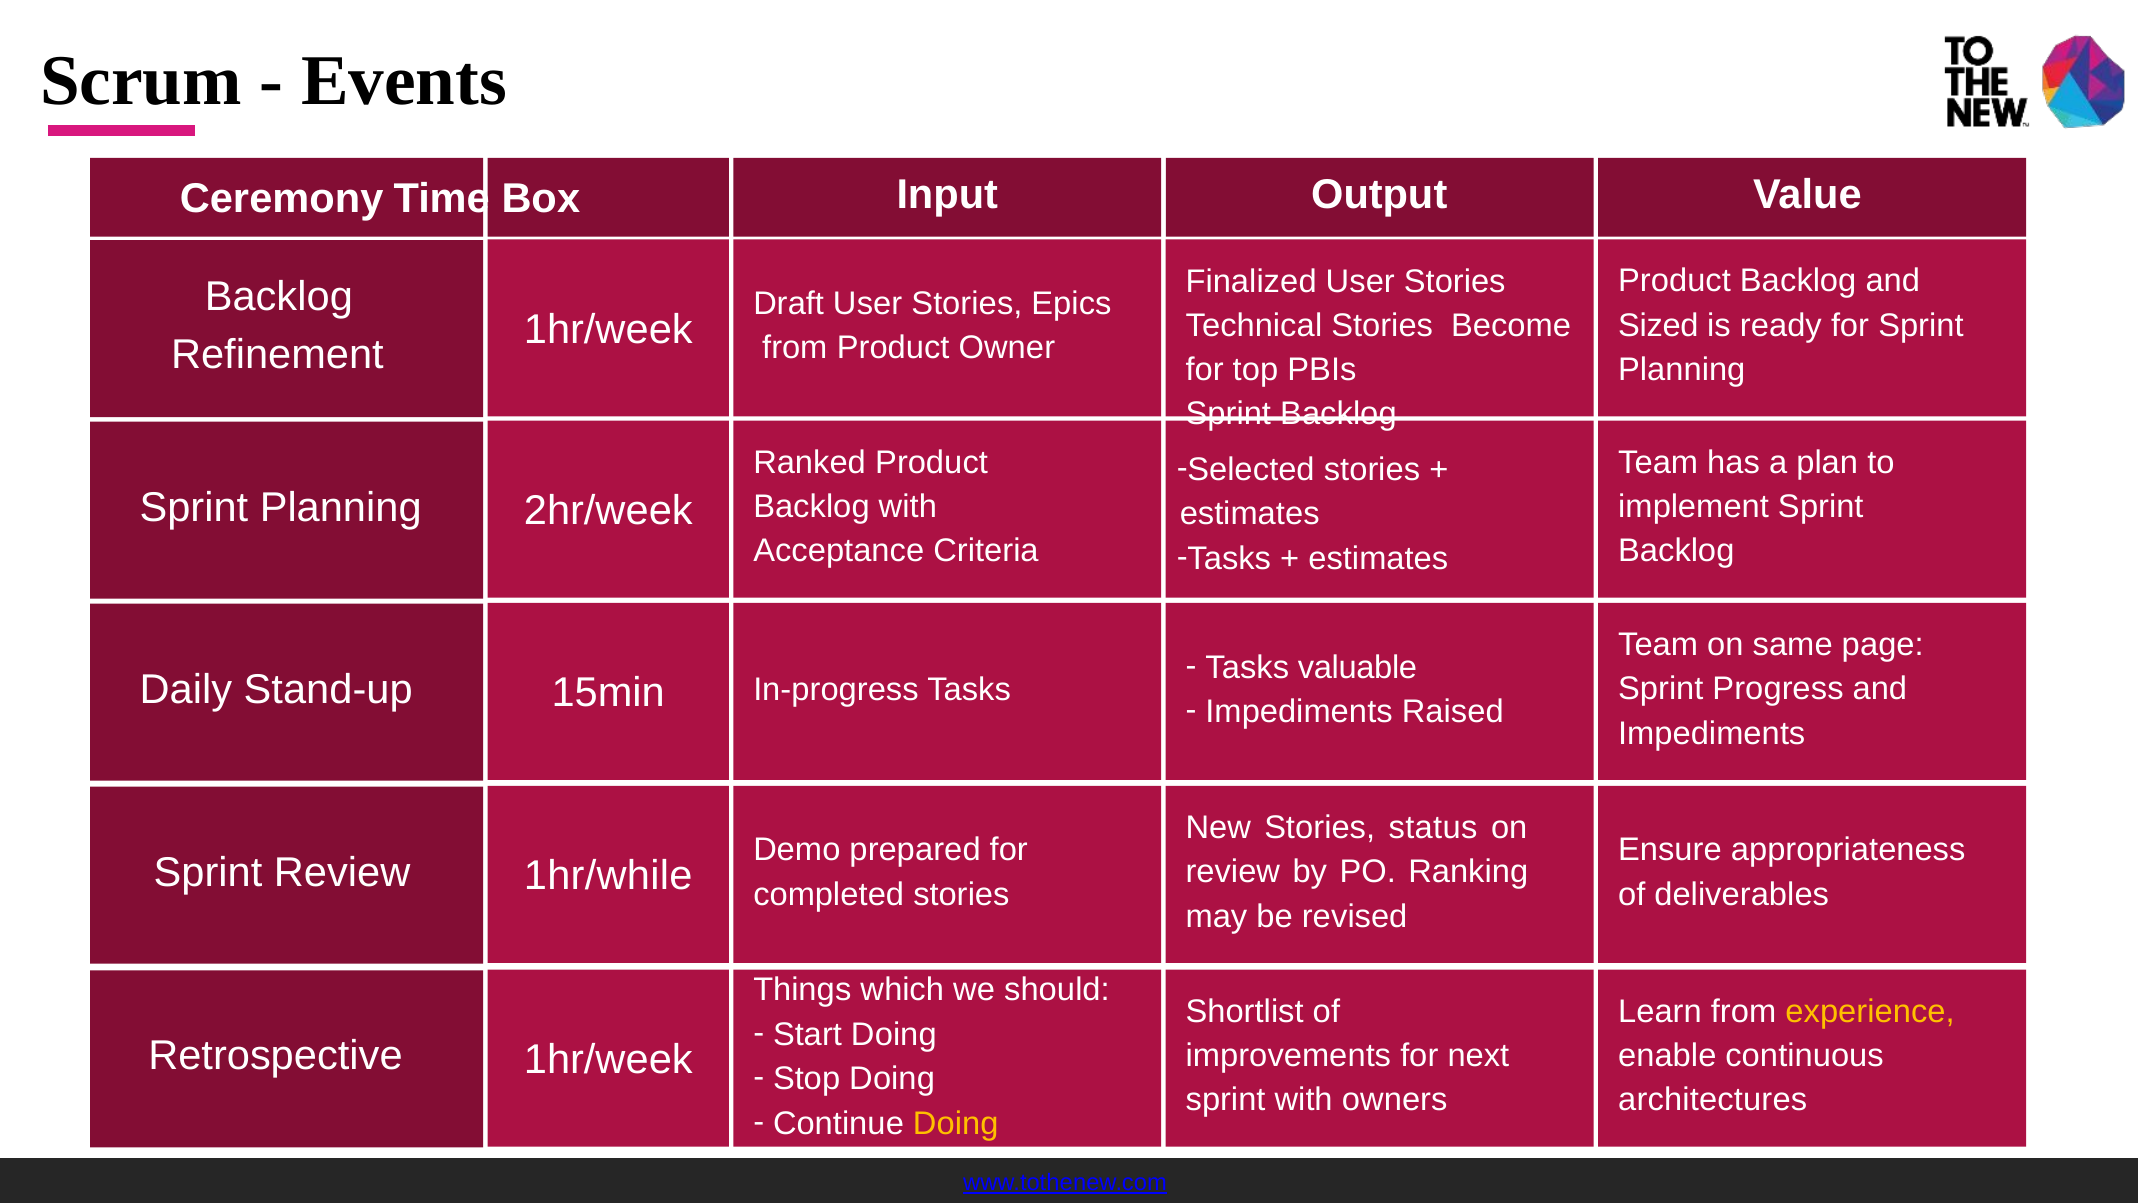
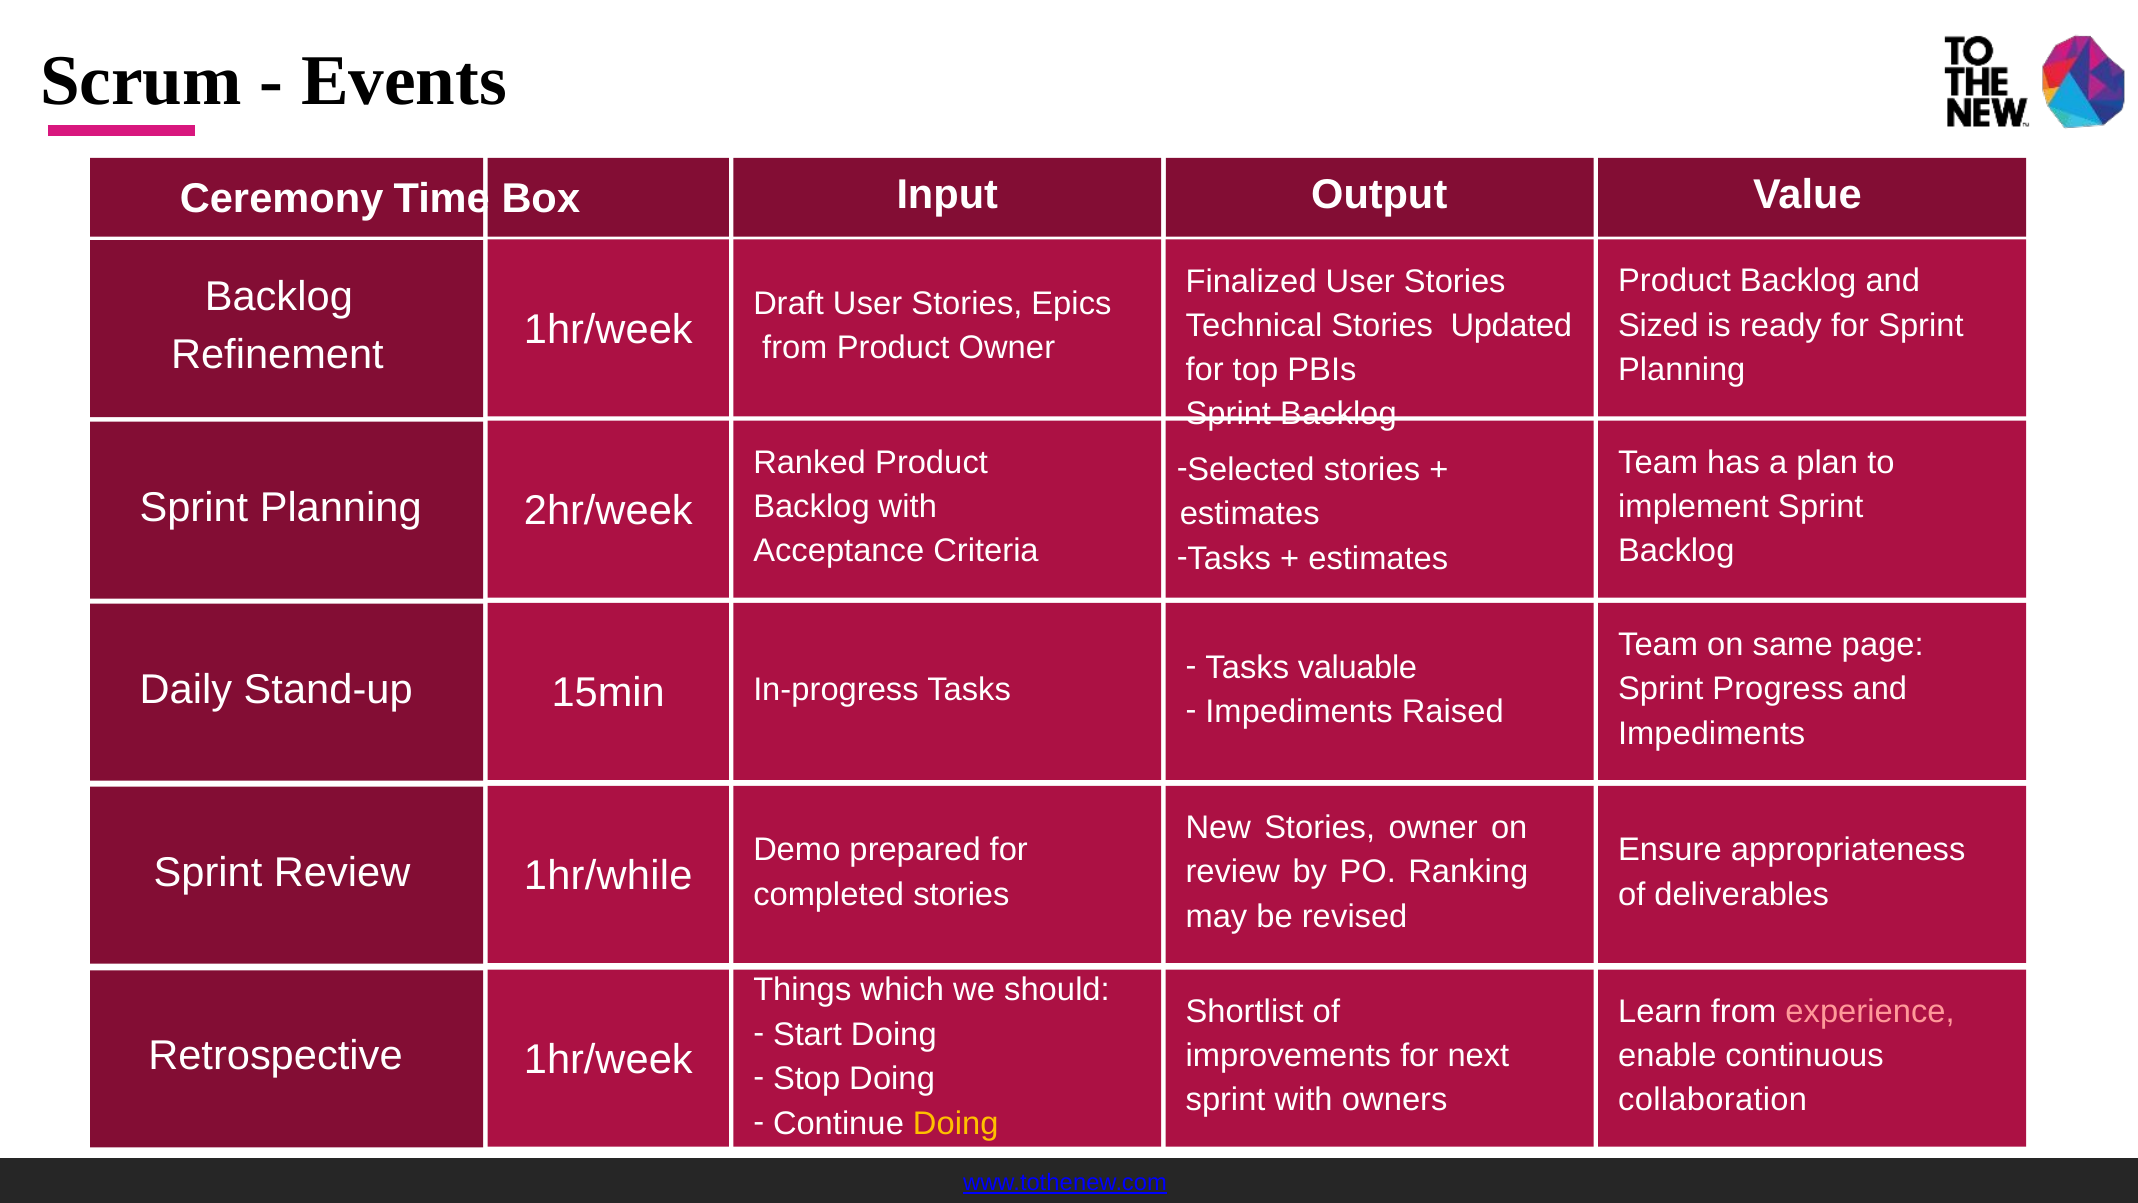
Become: Become -> Updated
Stories status: status -> owner
experience colour: yellow -> pink
architectures: architectures -> collaboration
